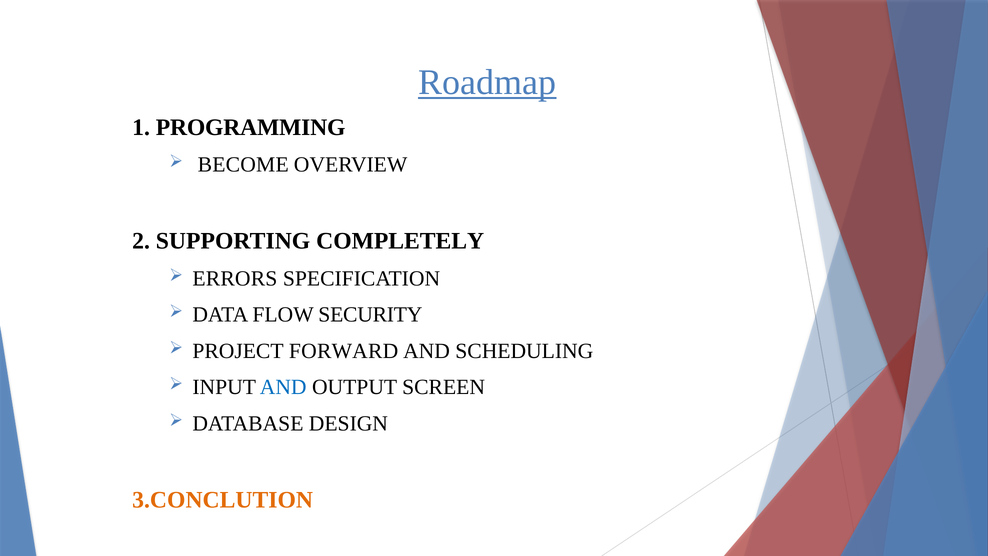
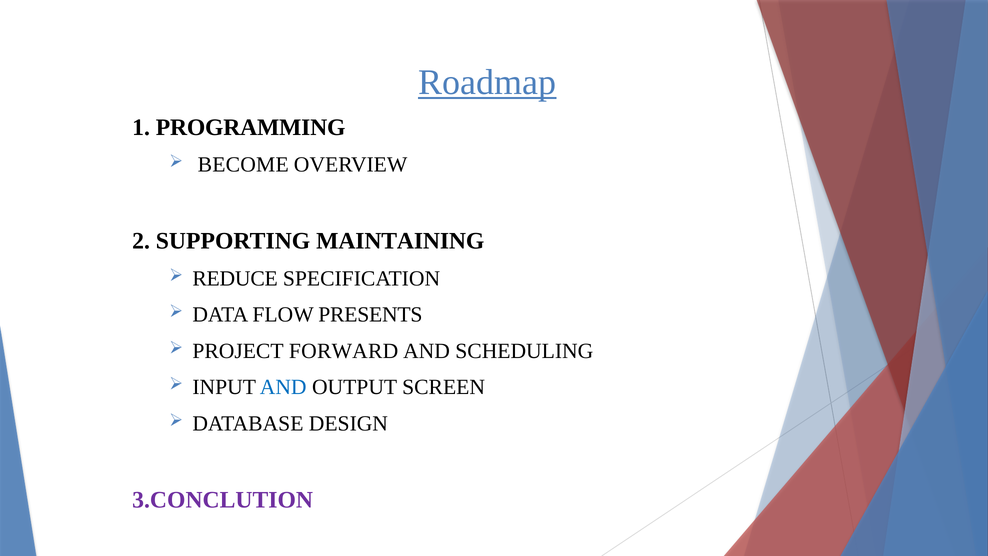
COMPLETELY: COMPLETELY -> MAINTAINING
ERRORS: ERRORS -> REDUCE
SECURITY: SECURITY -> PRESENTS
3.CONCLUTION colour: orange -> purple
